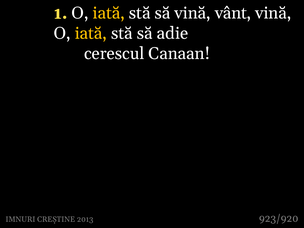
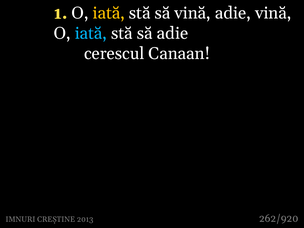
vină vânt: vânt -> adie
iată at (91, 33) colour: yellow -> light blue
923/920: 923/920 -> 262/920
